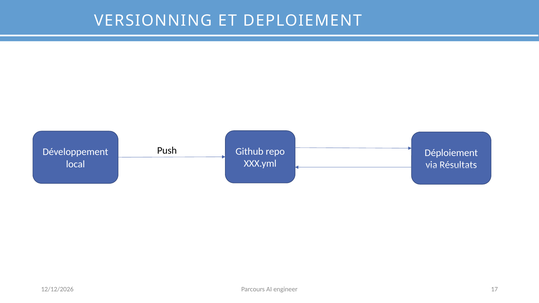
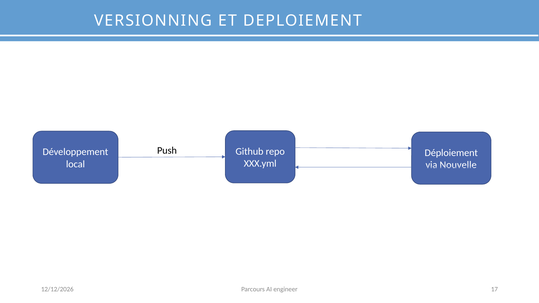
Résultats: Résultats -> Nouvelle
